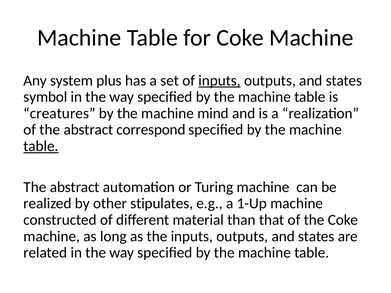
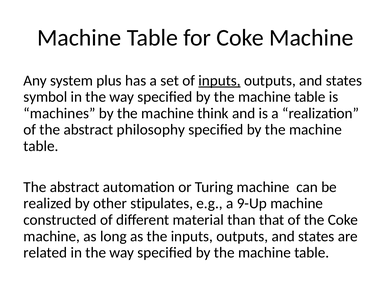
creatures: creatures -> machines
mind: mind -> think
correspond: correspond -> philosophy
table at (41, 146) underline: present -> none
1-Up: 1-Up -> 9-Up
